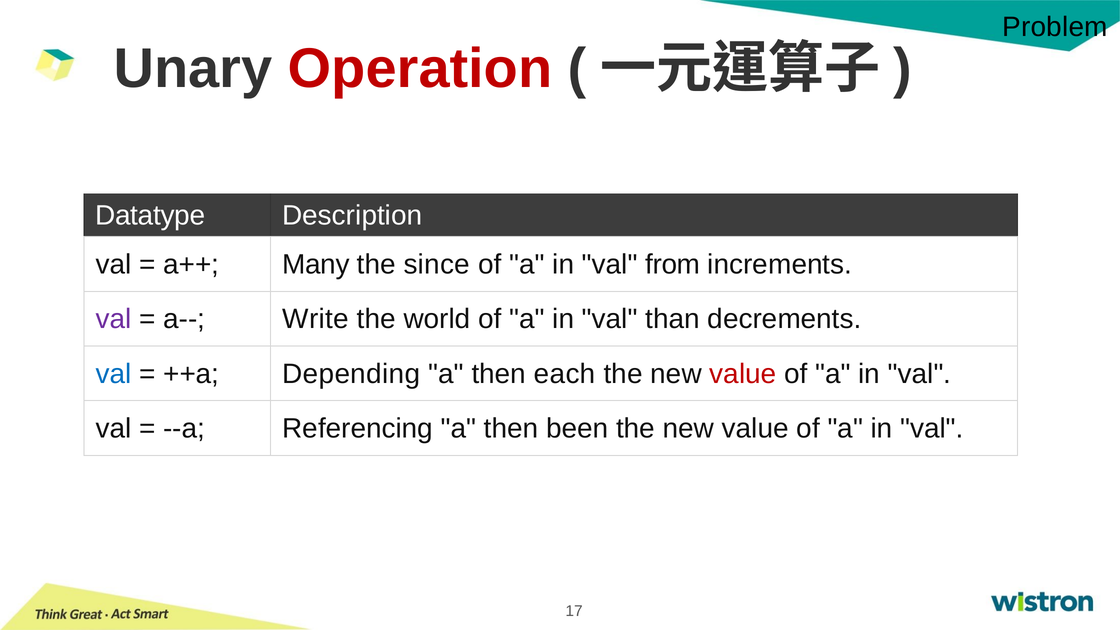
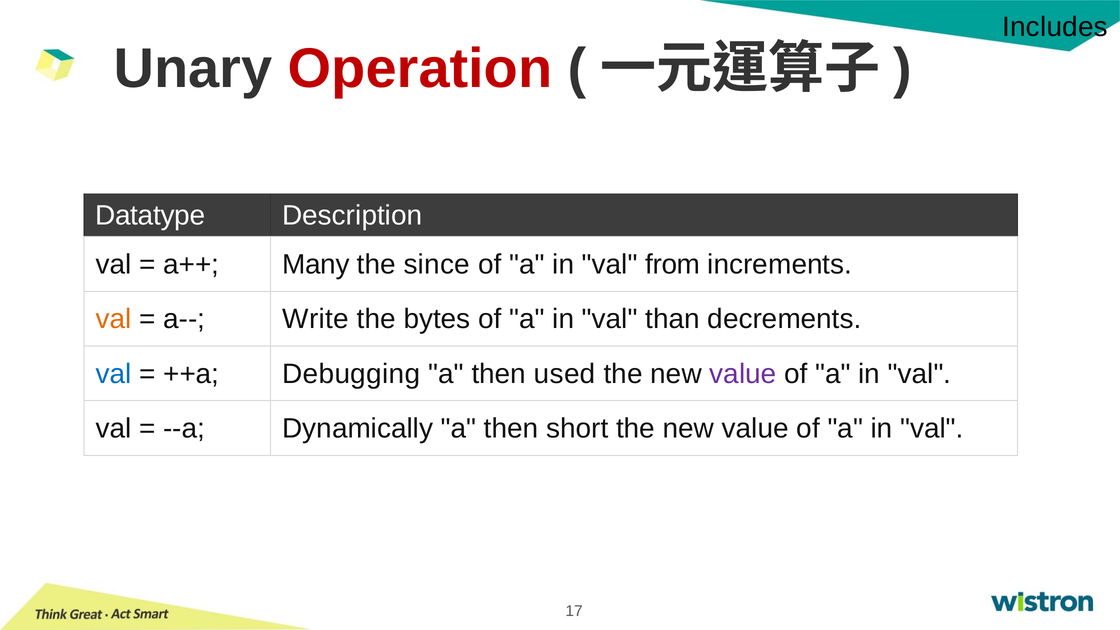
Problem: Problem -> Includes
val at (114, 319) colour: purple -> orange
world: world -> bytes
Depending: Depending -> Debugging
each: each -> used
value at (743, 374) colour: red -> purple
Referencing: Referencing -> Dynamically
been: been -> short
